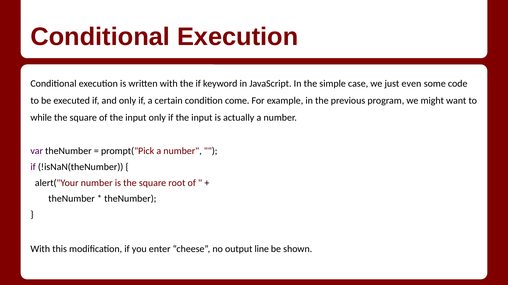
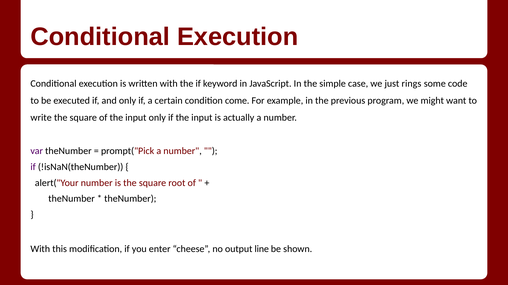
even: even -> rings
while: while -> write
